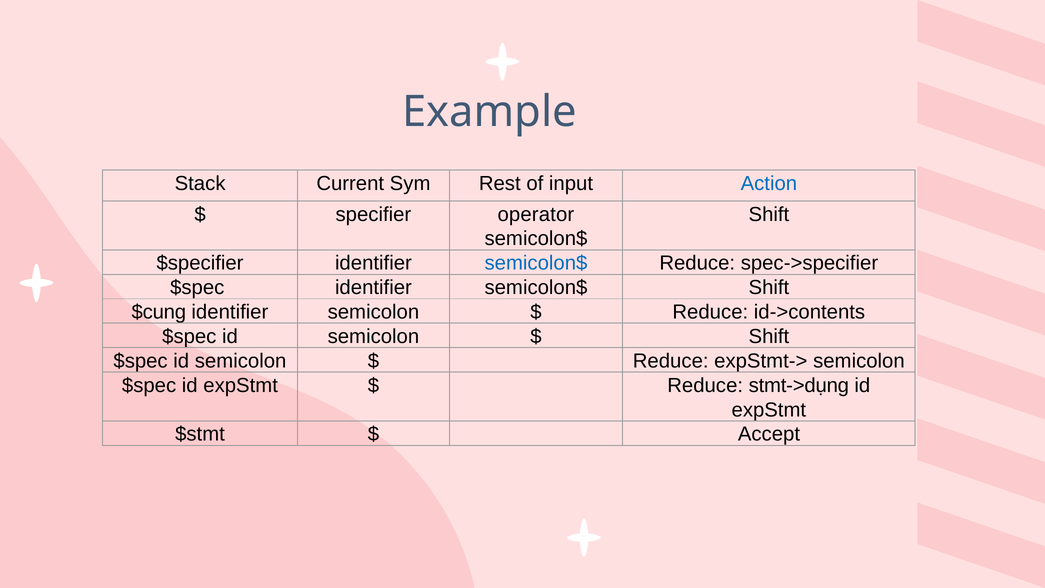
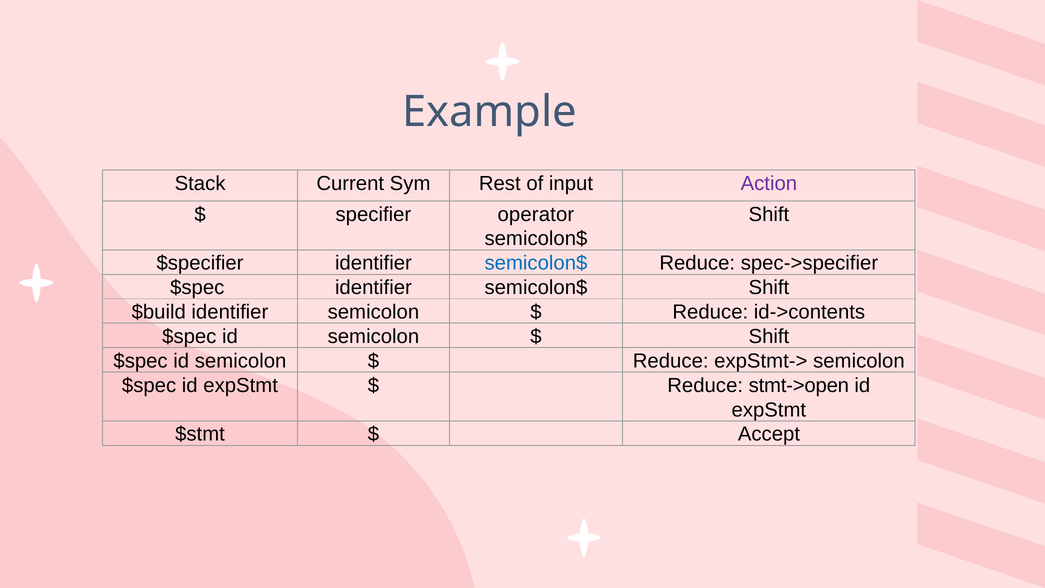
Action colour: blue -> purple
$cung: $cung -> $build
stmt->dụng: stmt->dụng -> stmt->open
